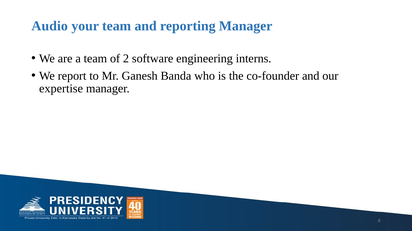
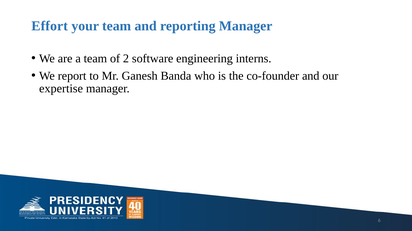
Audio: Audio -> Effort
